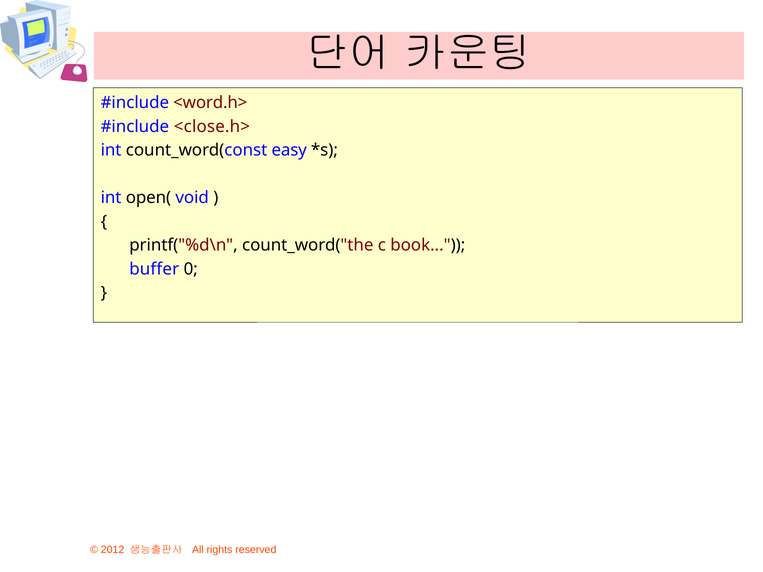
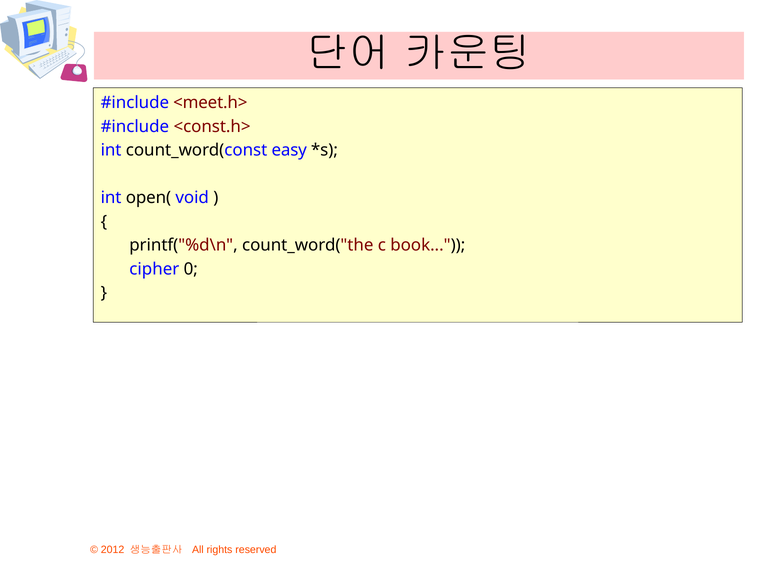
<word.h>: <word.h> -> <meet.h>
<close.h>: <close.h> -> <const.h>
buffer: buffer -> cipher
